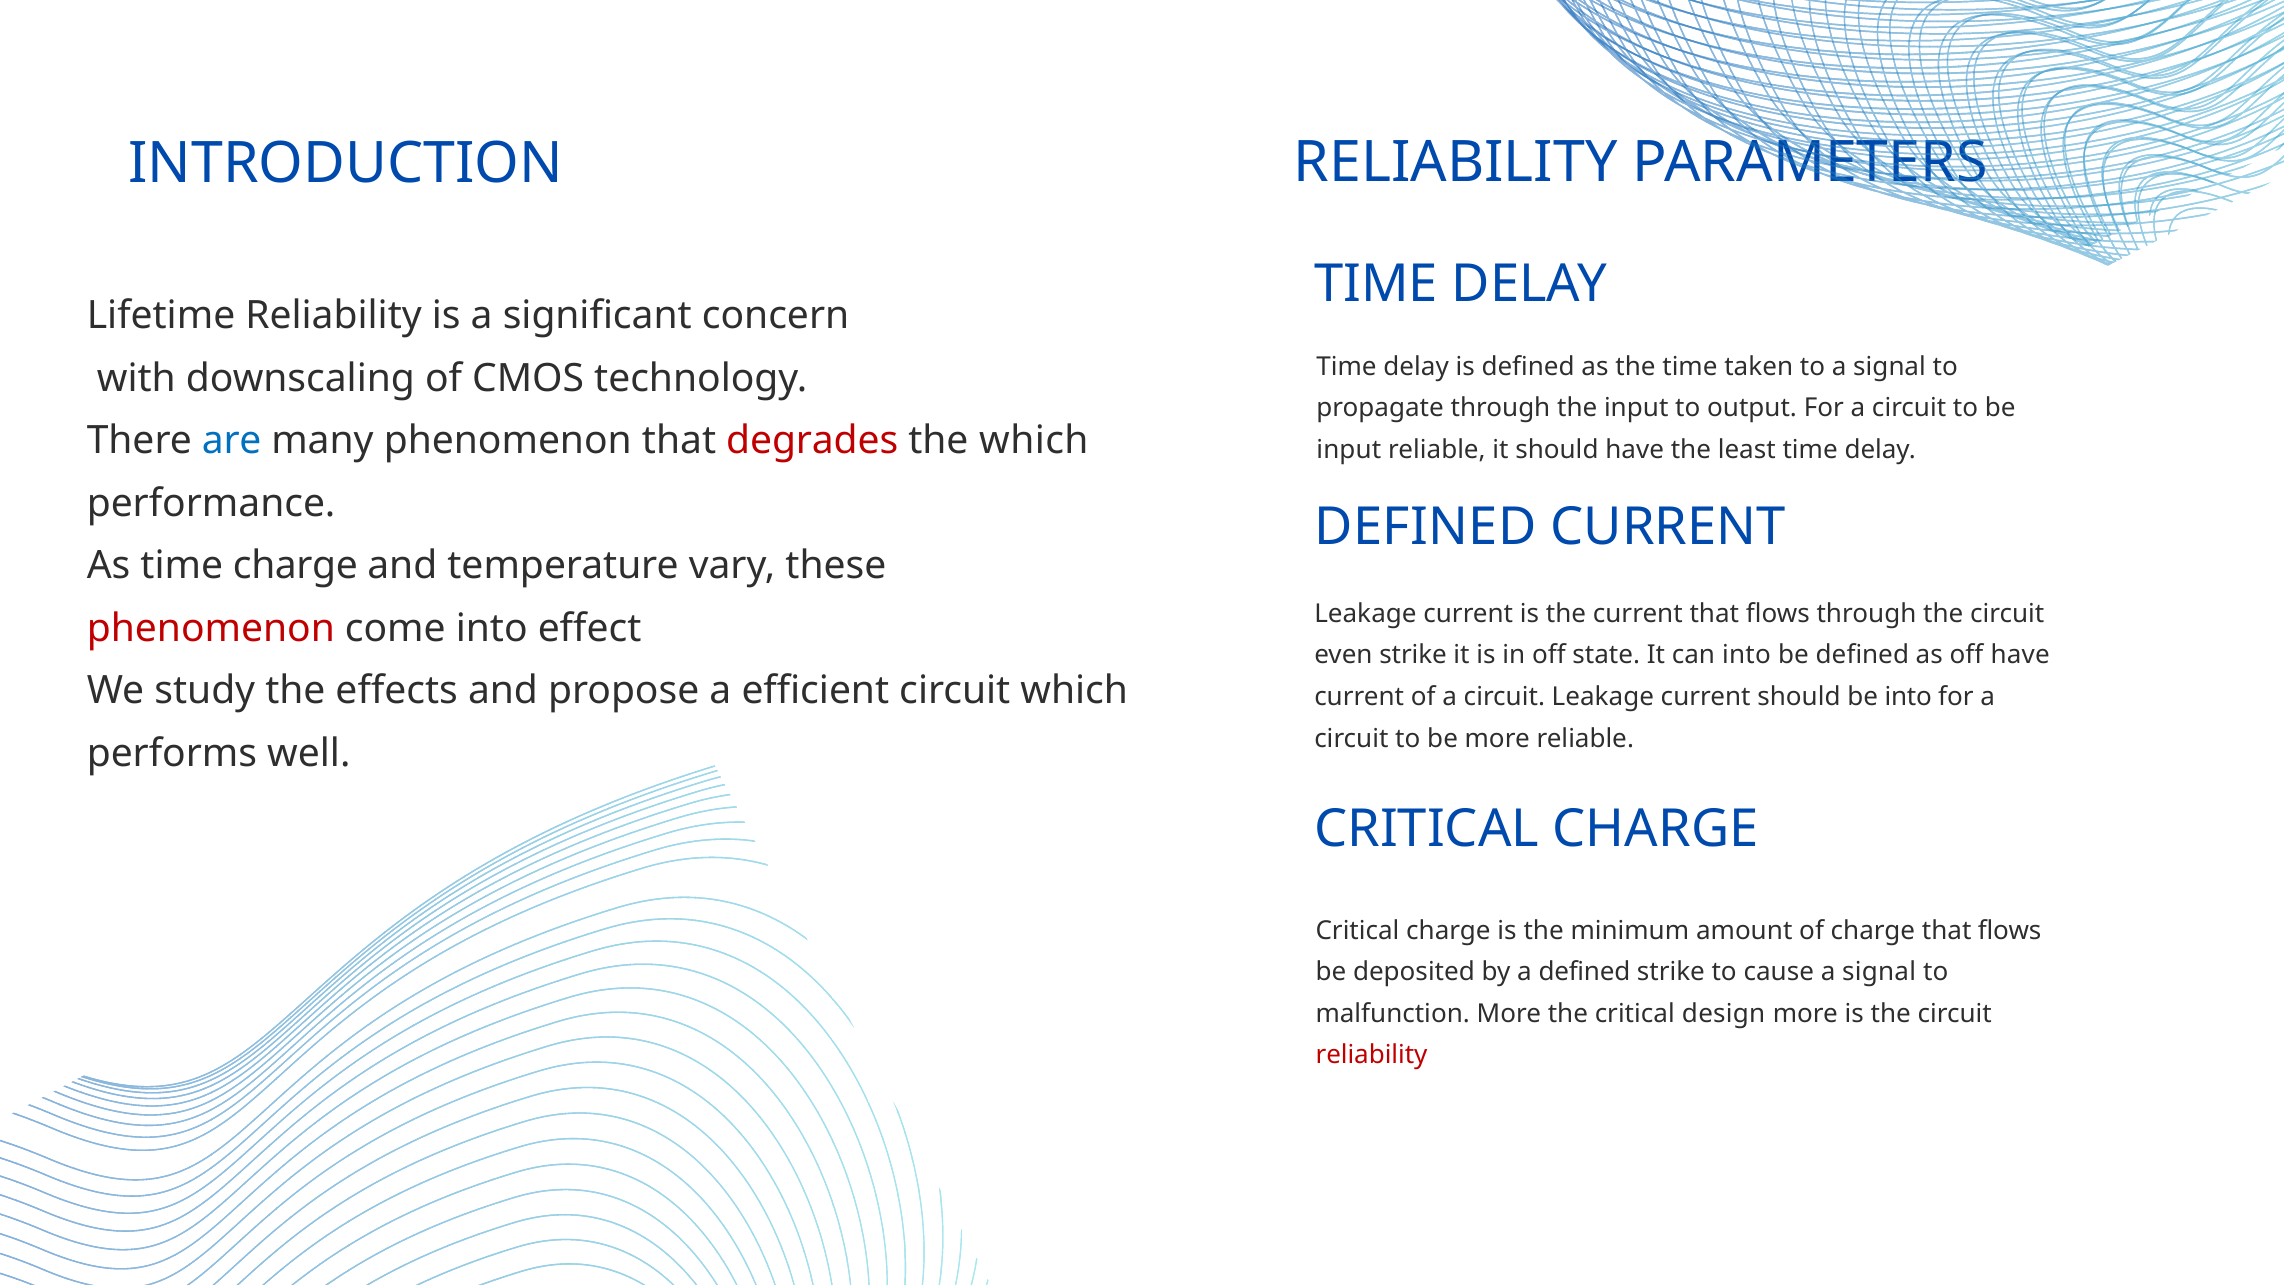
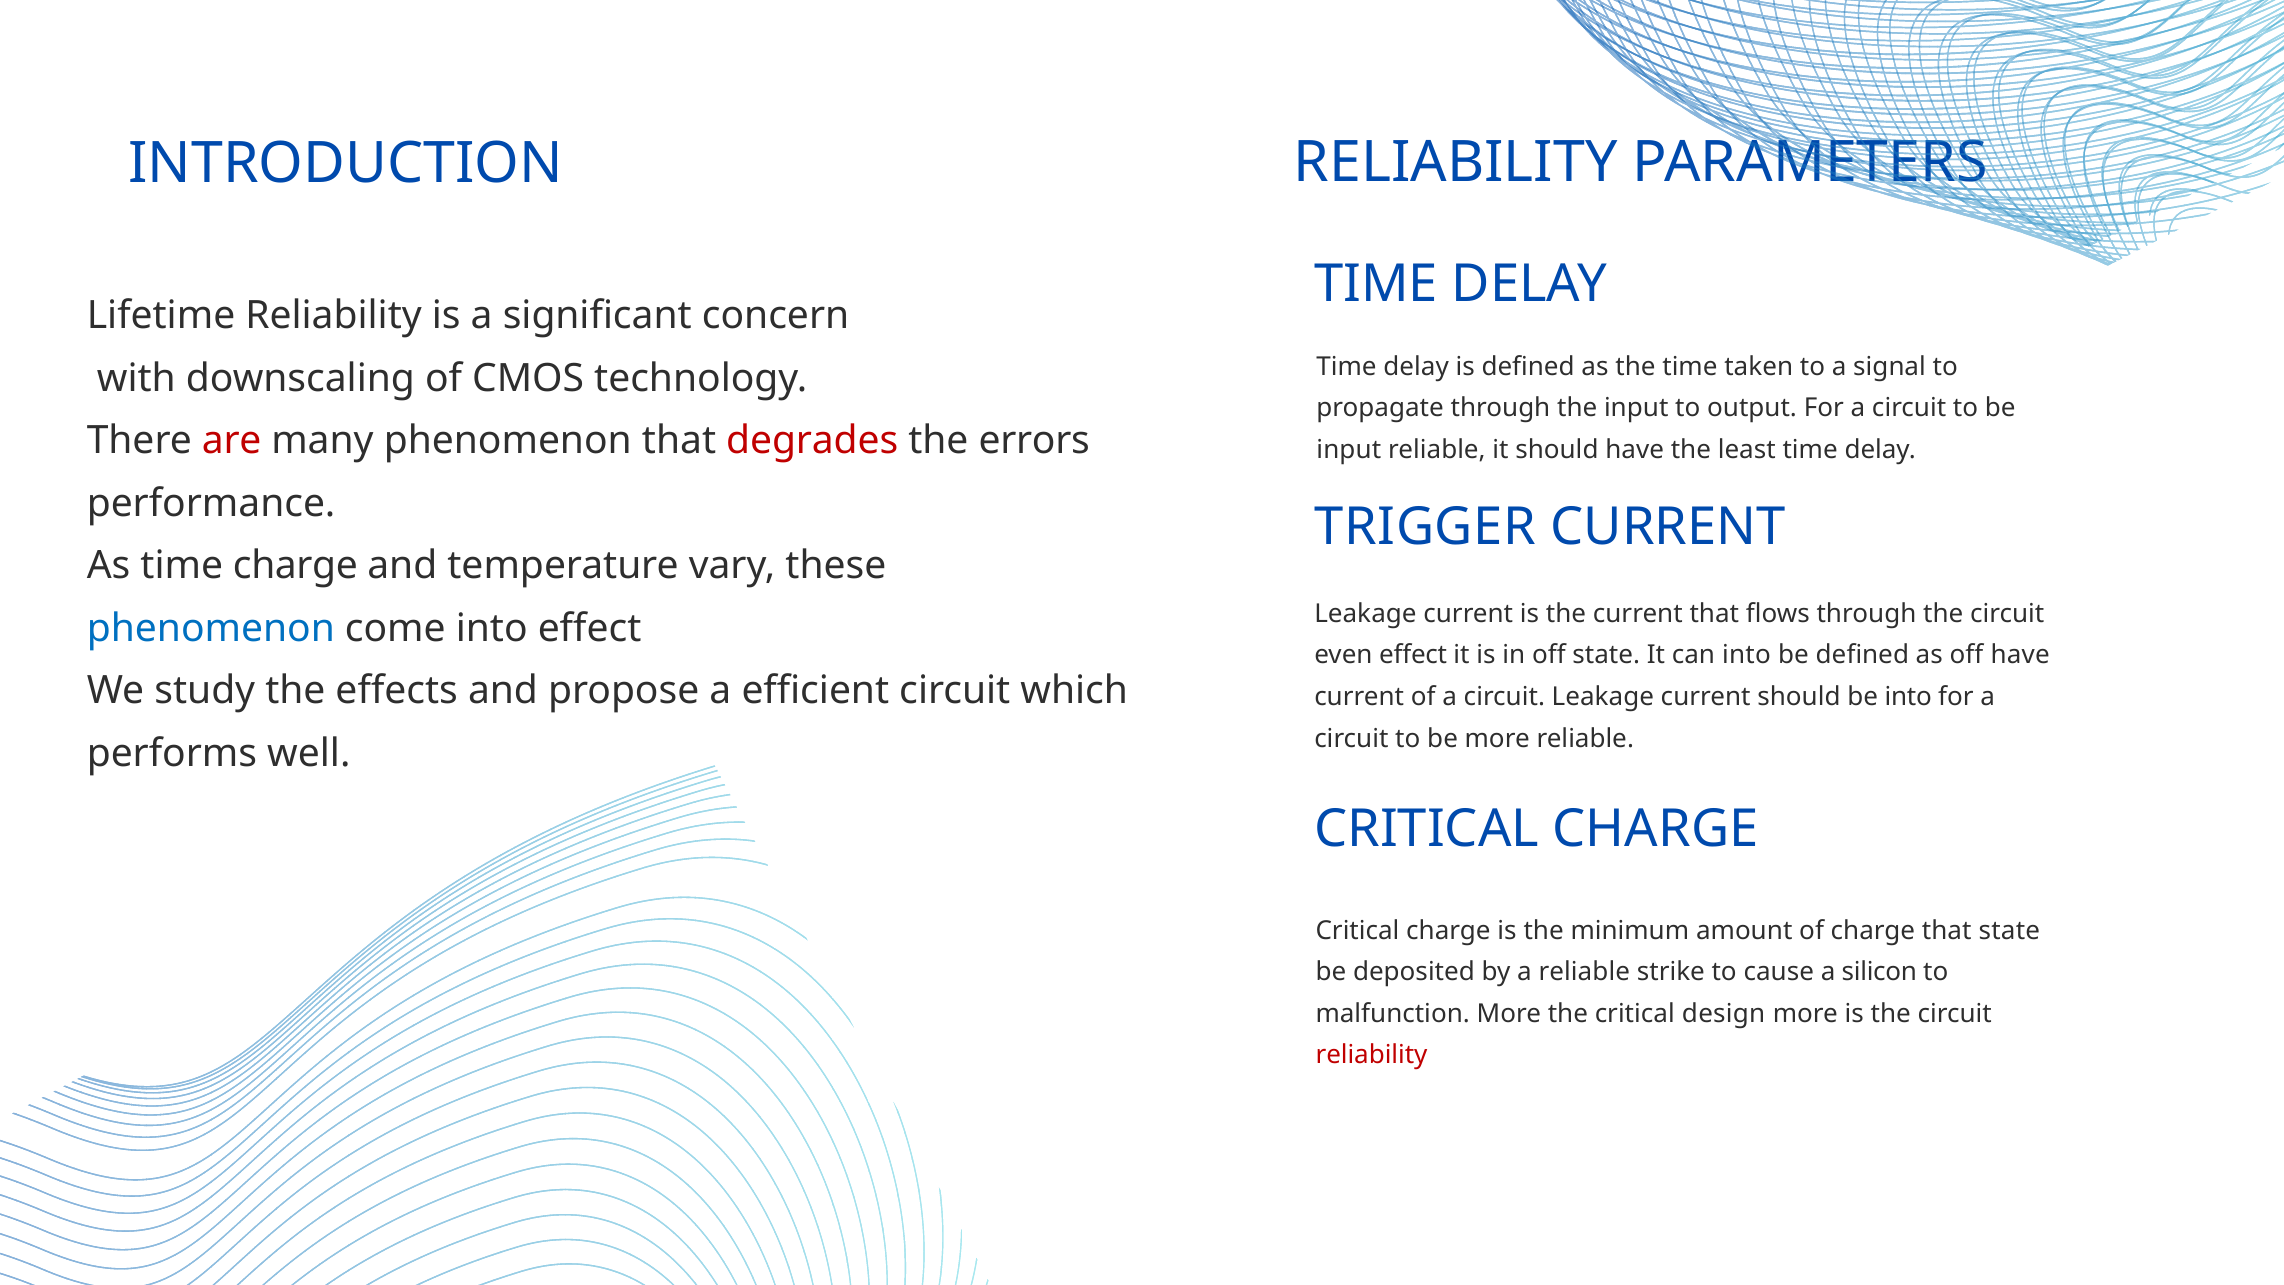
are colour: blue -> red
the which: which -> errors
DEFINED at (1425, 527): DEFINED -> TRIGGER
phenomenon at (211, 628) colour: red -> blue
even strike: strike -> effect
charge that flows: flows -> state
a defined: defined -> reliable
cause a signal: signal -> silicon
